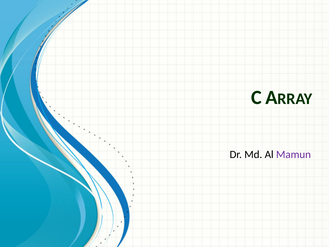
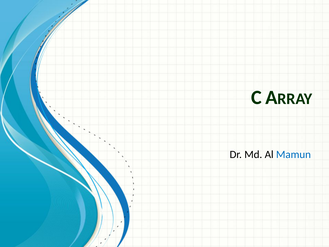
Mamun colour: purple -> blue
